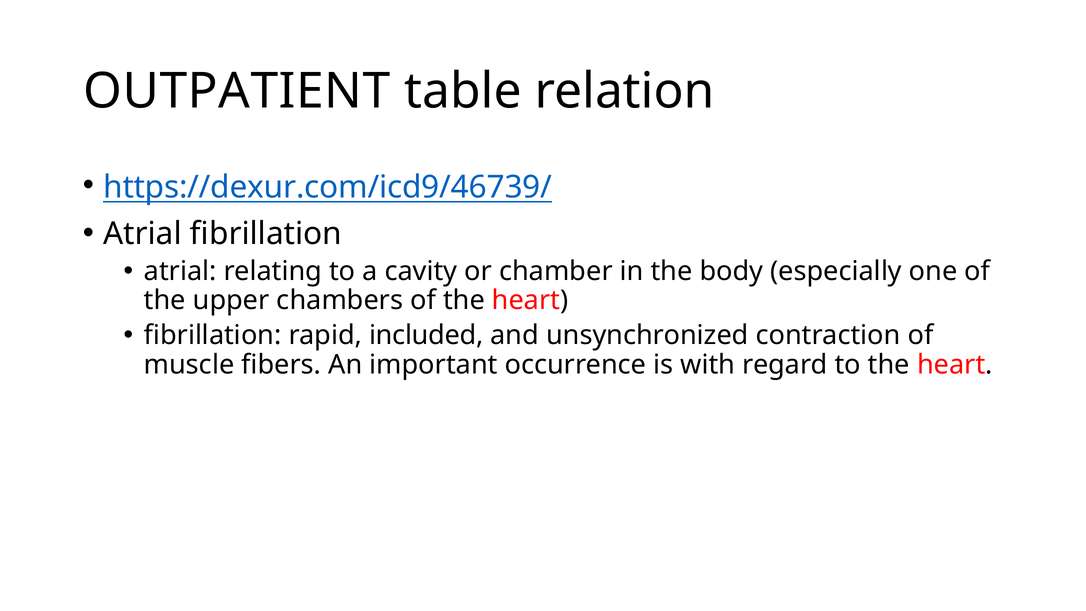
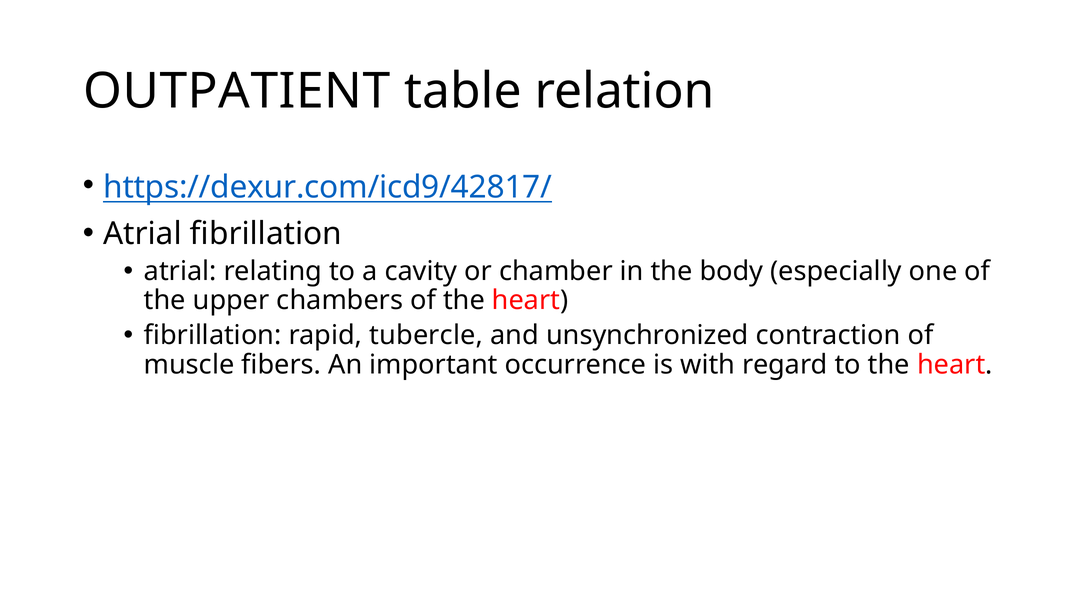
https://dexur.com/icd9/46739/: https://dexur.com/icd9/46739/ -> https://dexur.com/icd9/42817/
included: included -> tubercle
